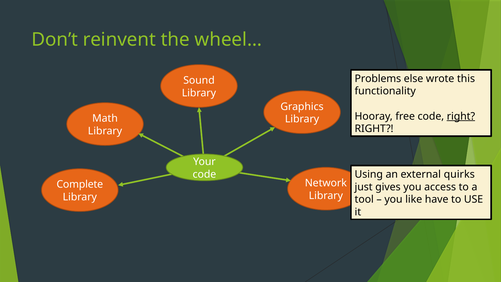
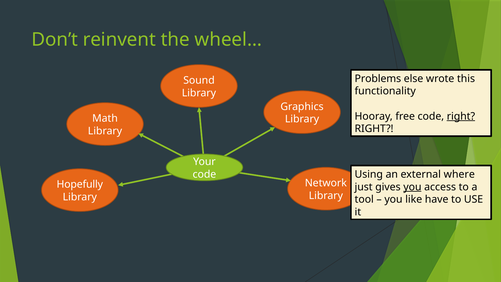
quirks: quirks -> where
Complete: Complete -> Hopefully
you at (412, 187) underline: none -> present
